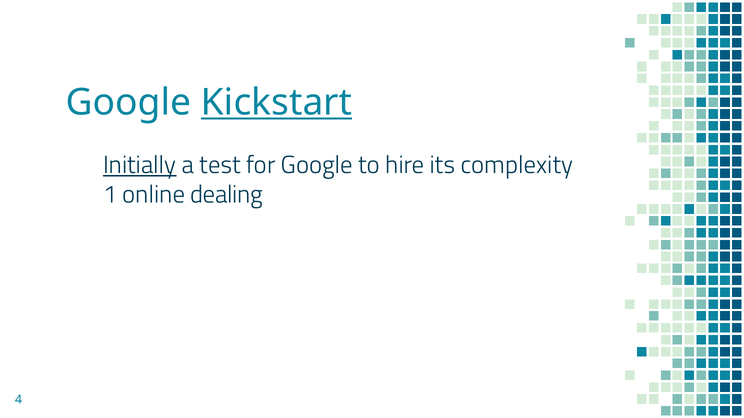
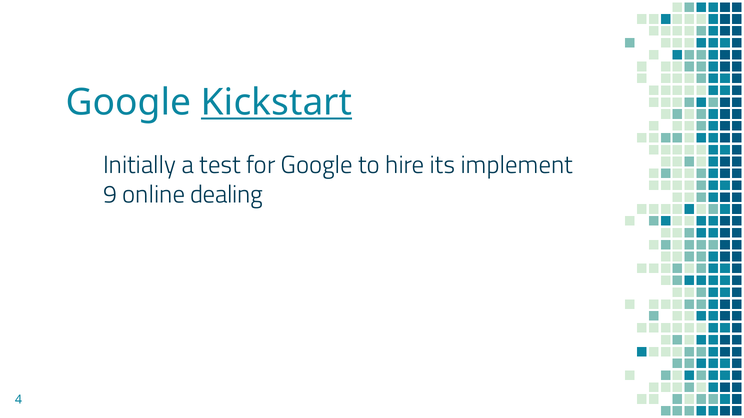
Initially underline: present -> none
complexity: complexity -> implement
1: 1 -> 9
